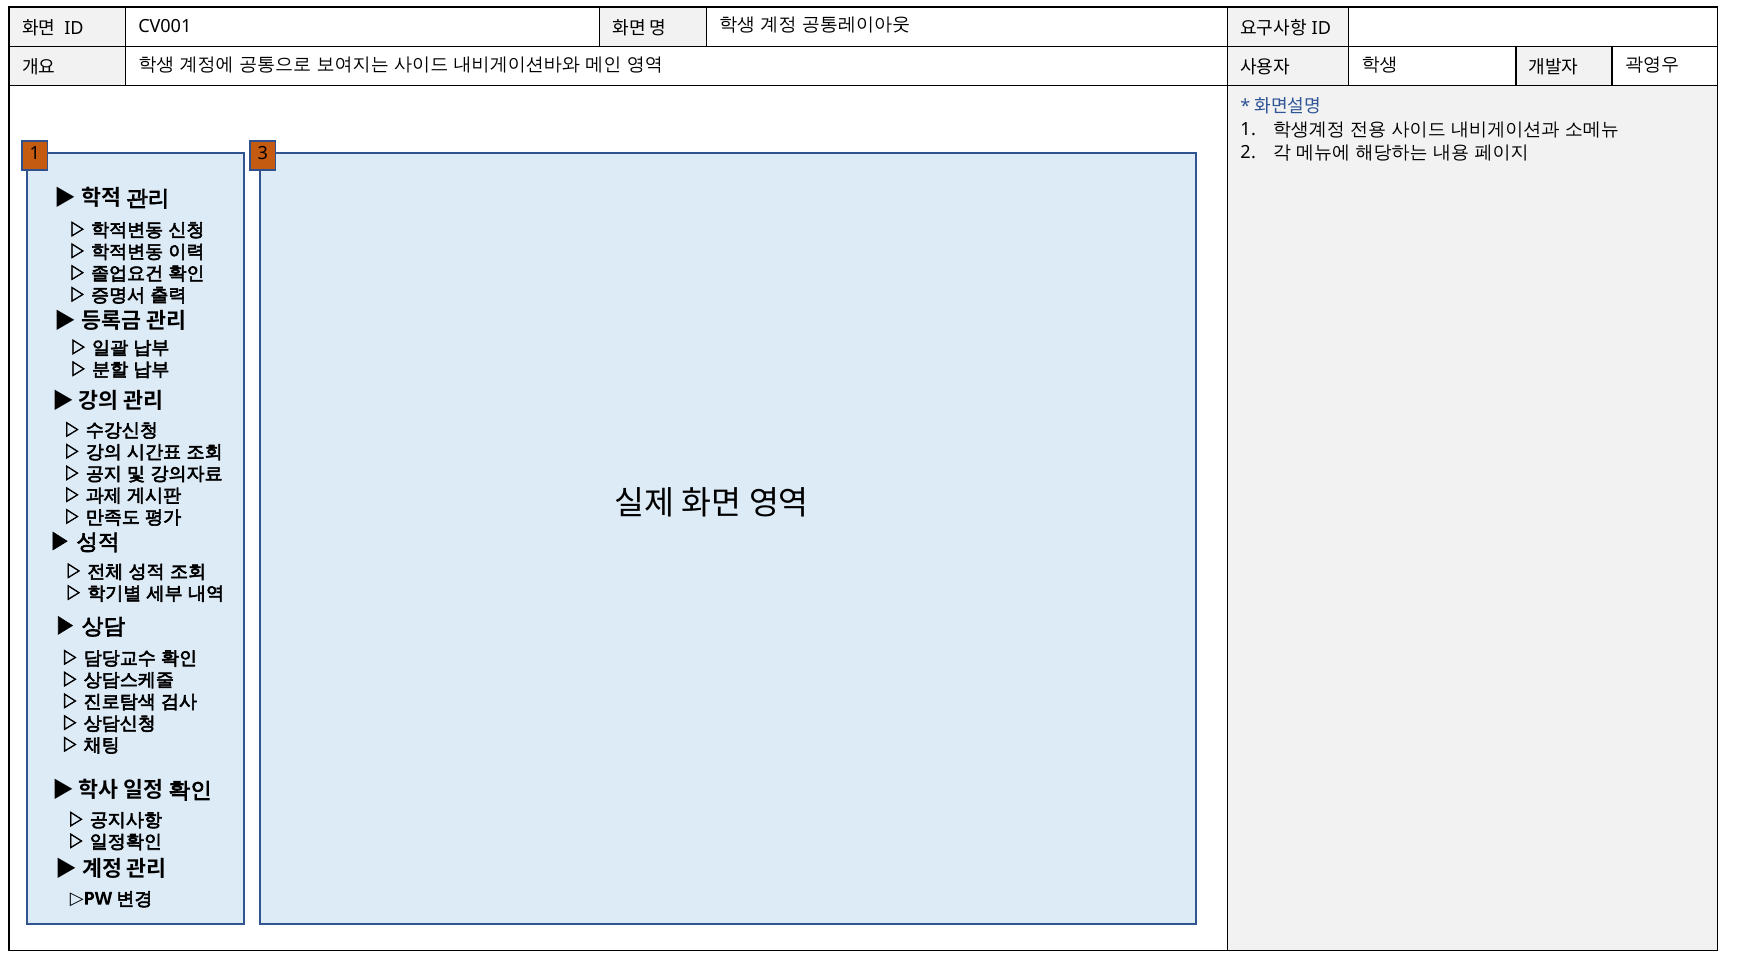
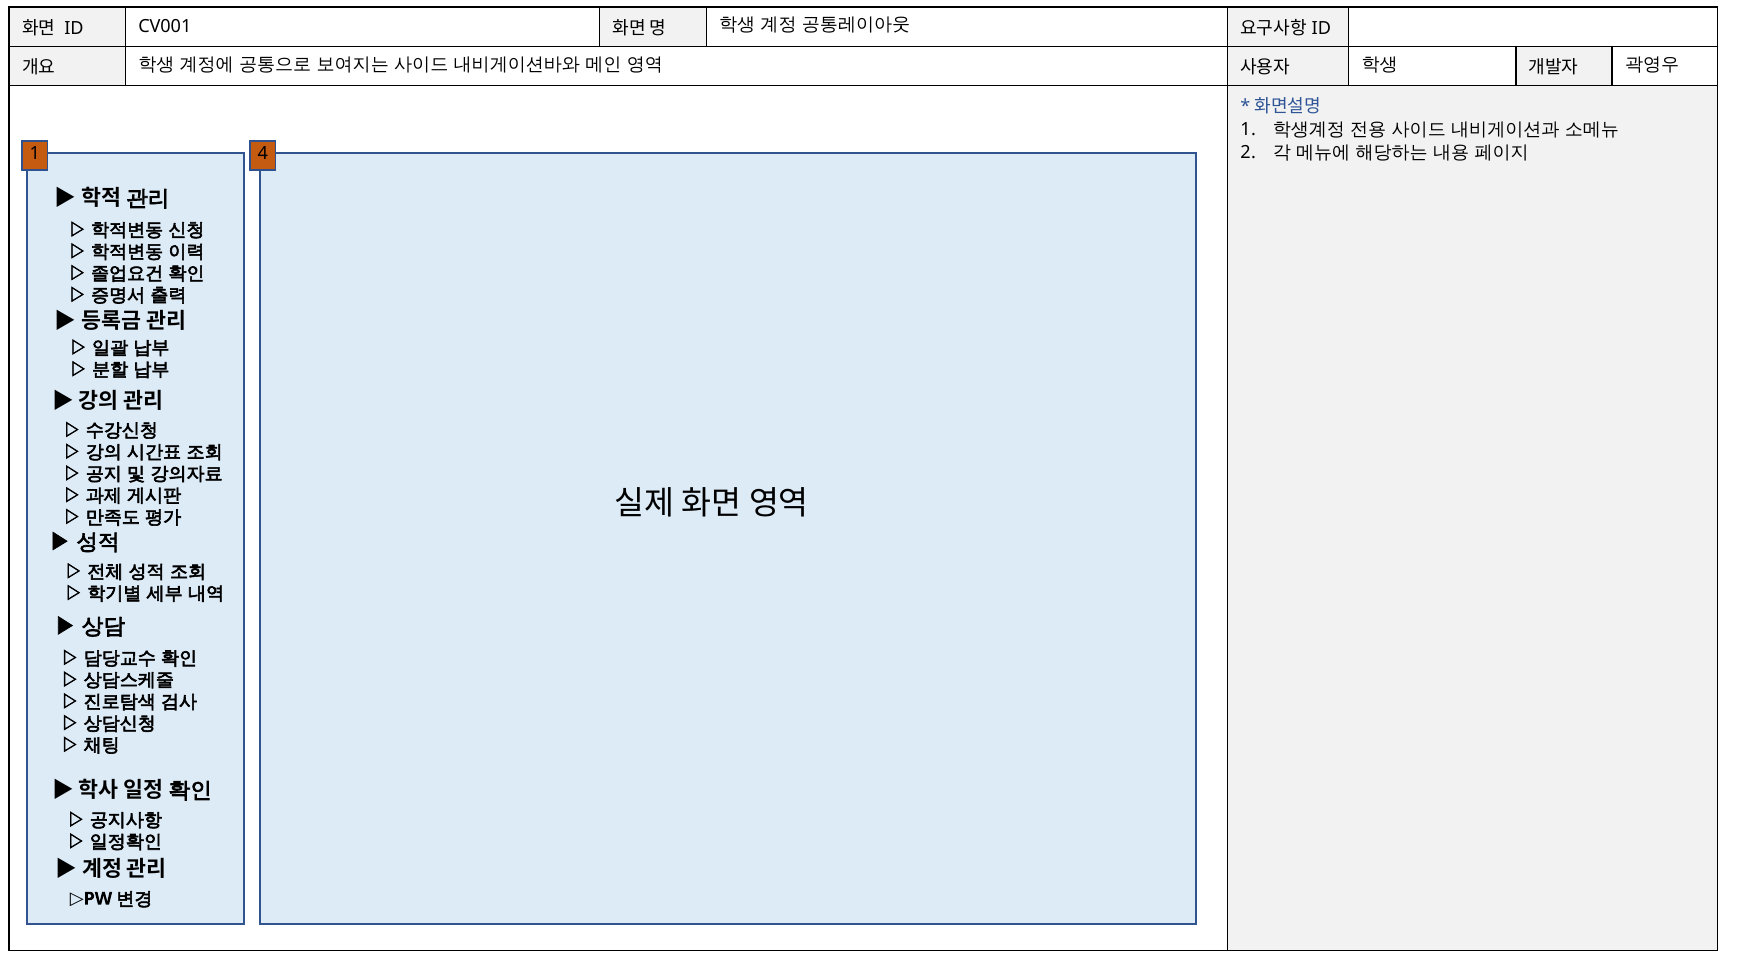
3: 3 -> 4
